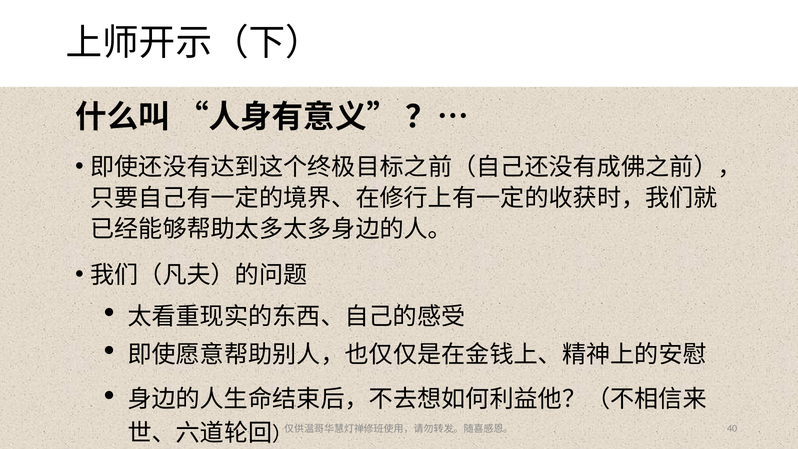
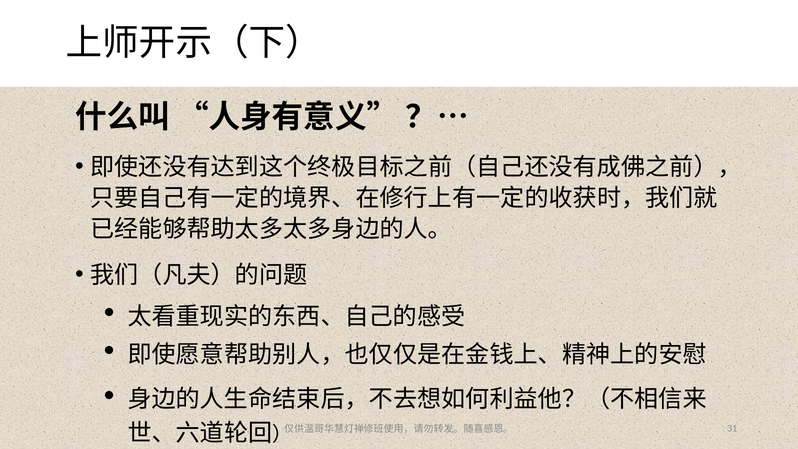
40: 40 -> 31
